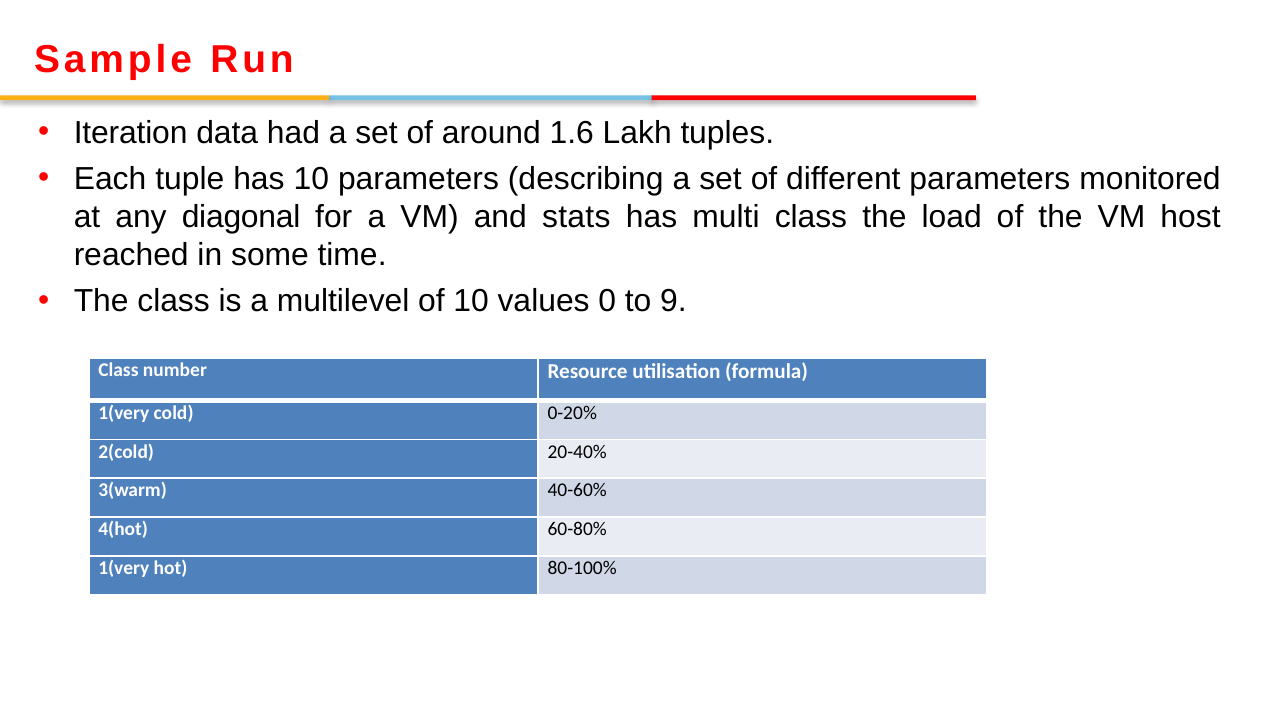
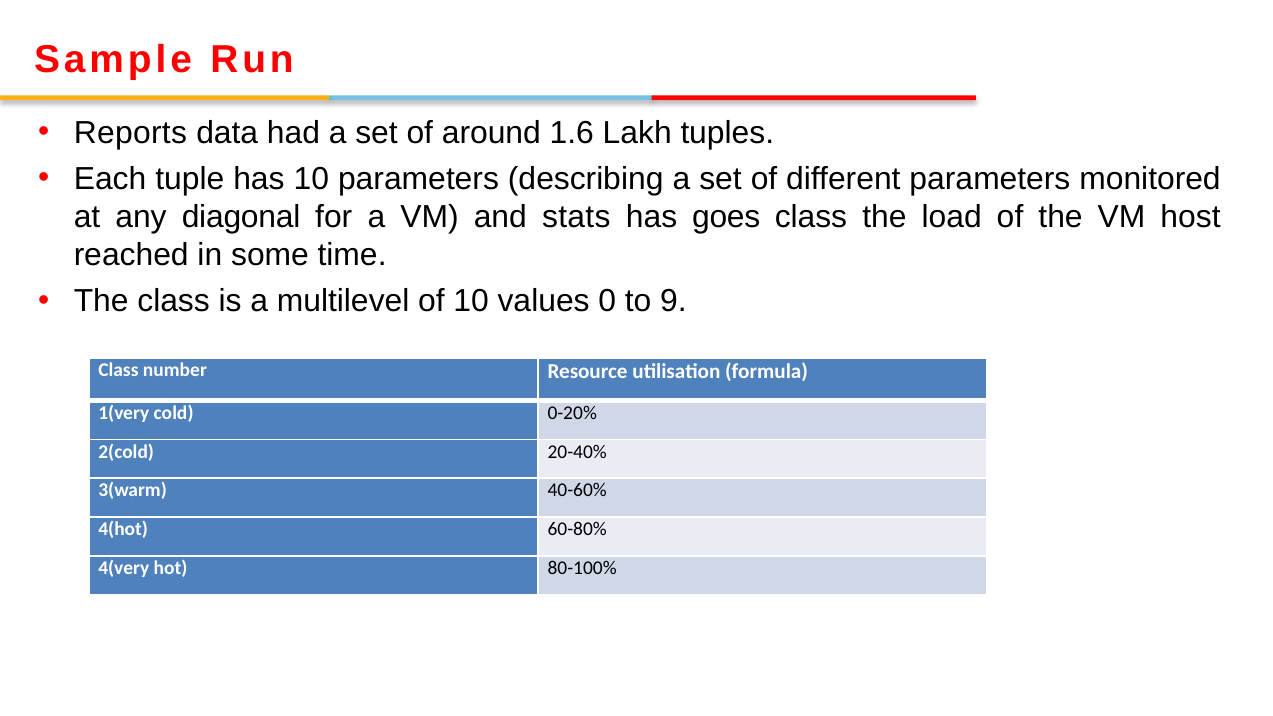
Iteration: Iteration -> Reports
multi: multi -> goes
1(very at (124, 568): 1(very -> 4(very
